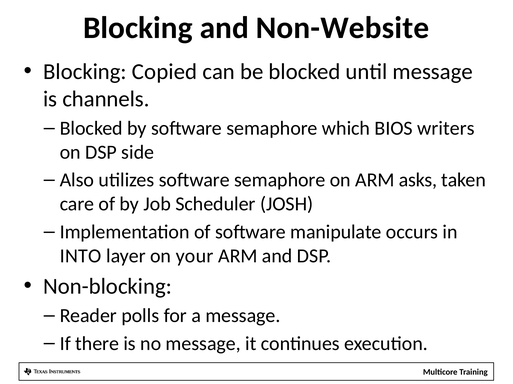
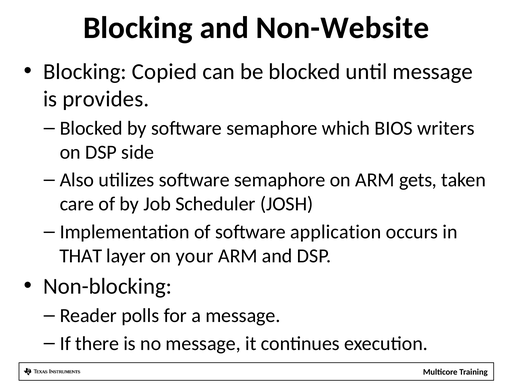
channels: channels -> provides
asks: asks -> gets
manipulate: manipulate -> application
INTO: INTO -> THAT
